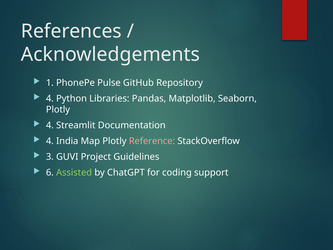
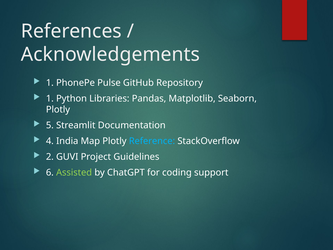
4 at (50, 98): 4 -> 1
4 at (50, 125): 4 -> 5
Reference colour: pink -> light blue
3: 3 -> 2
